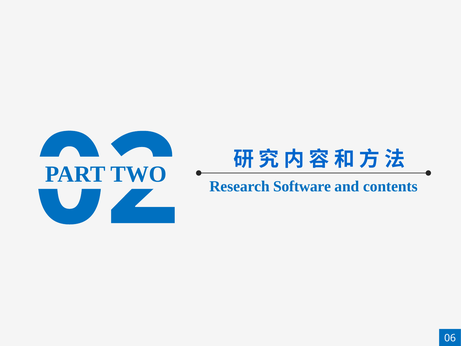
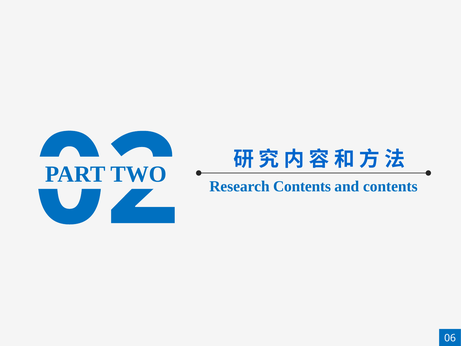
Research Software: Software -> Contents
